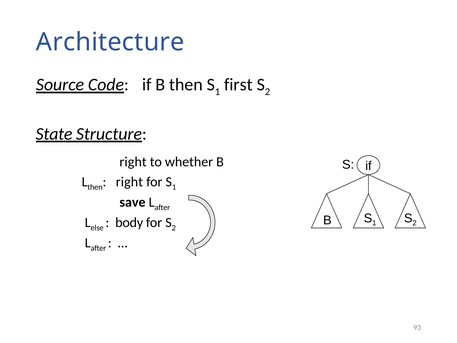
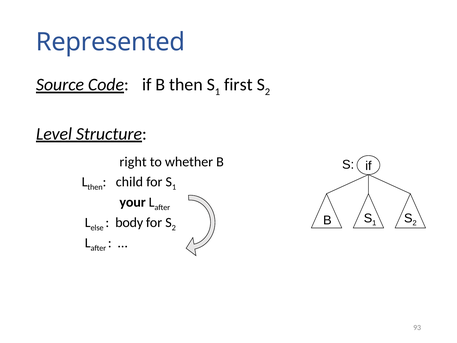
Architecture: Architecture -> Represented
State: State -> Level
right at (129, 182): right -> child
save: save -> your
